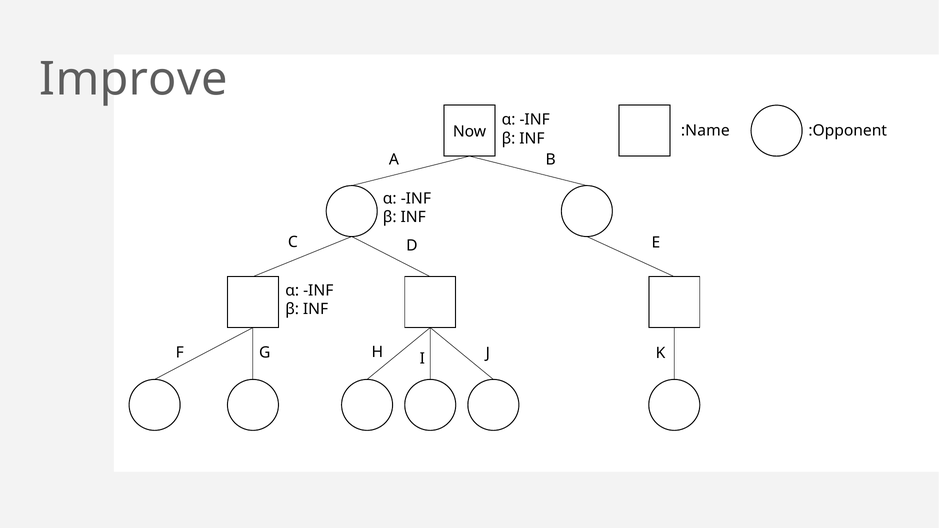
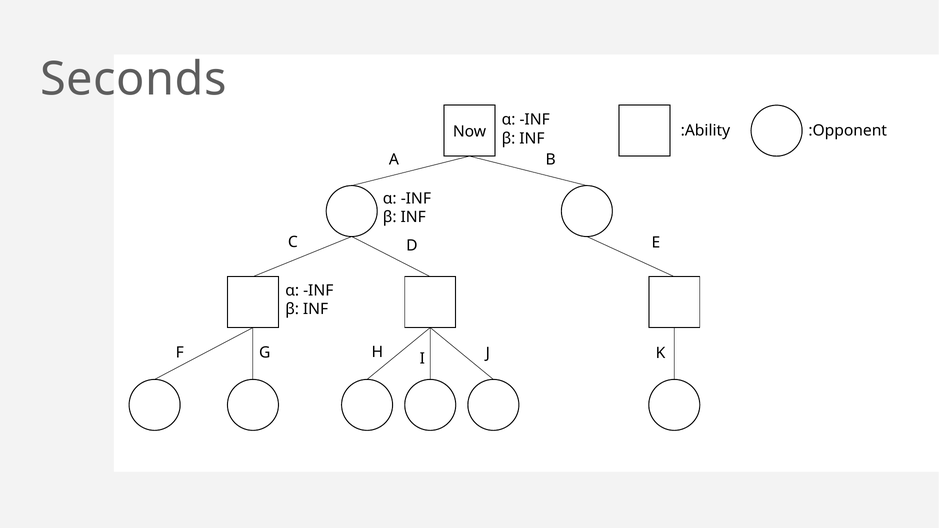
Improve: Improve -> Seconds
:Name: :Name -> :Ability
